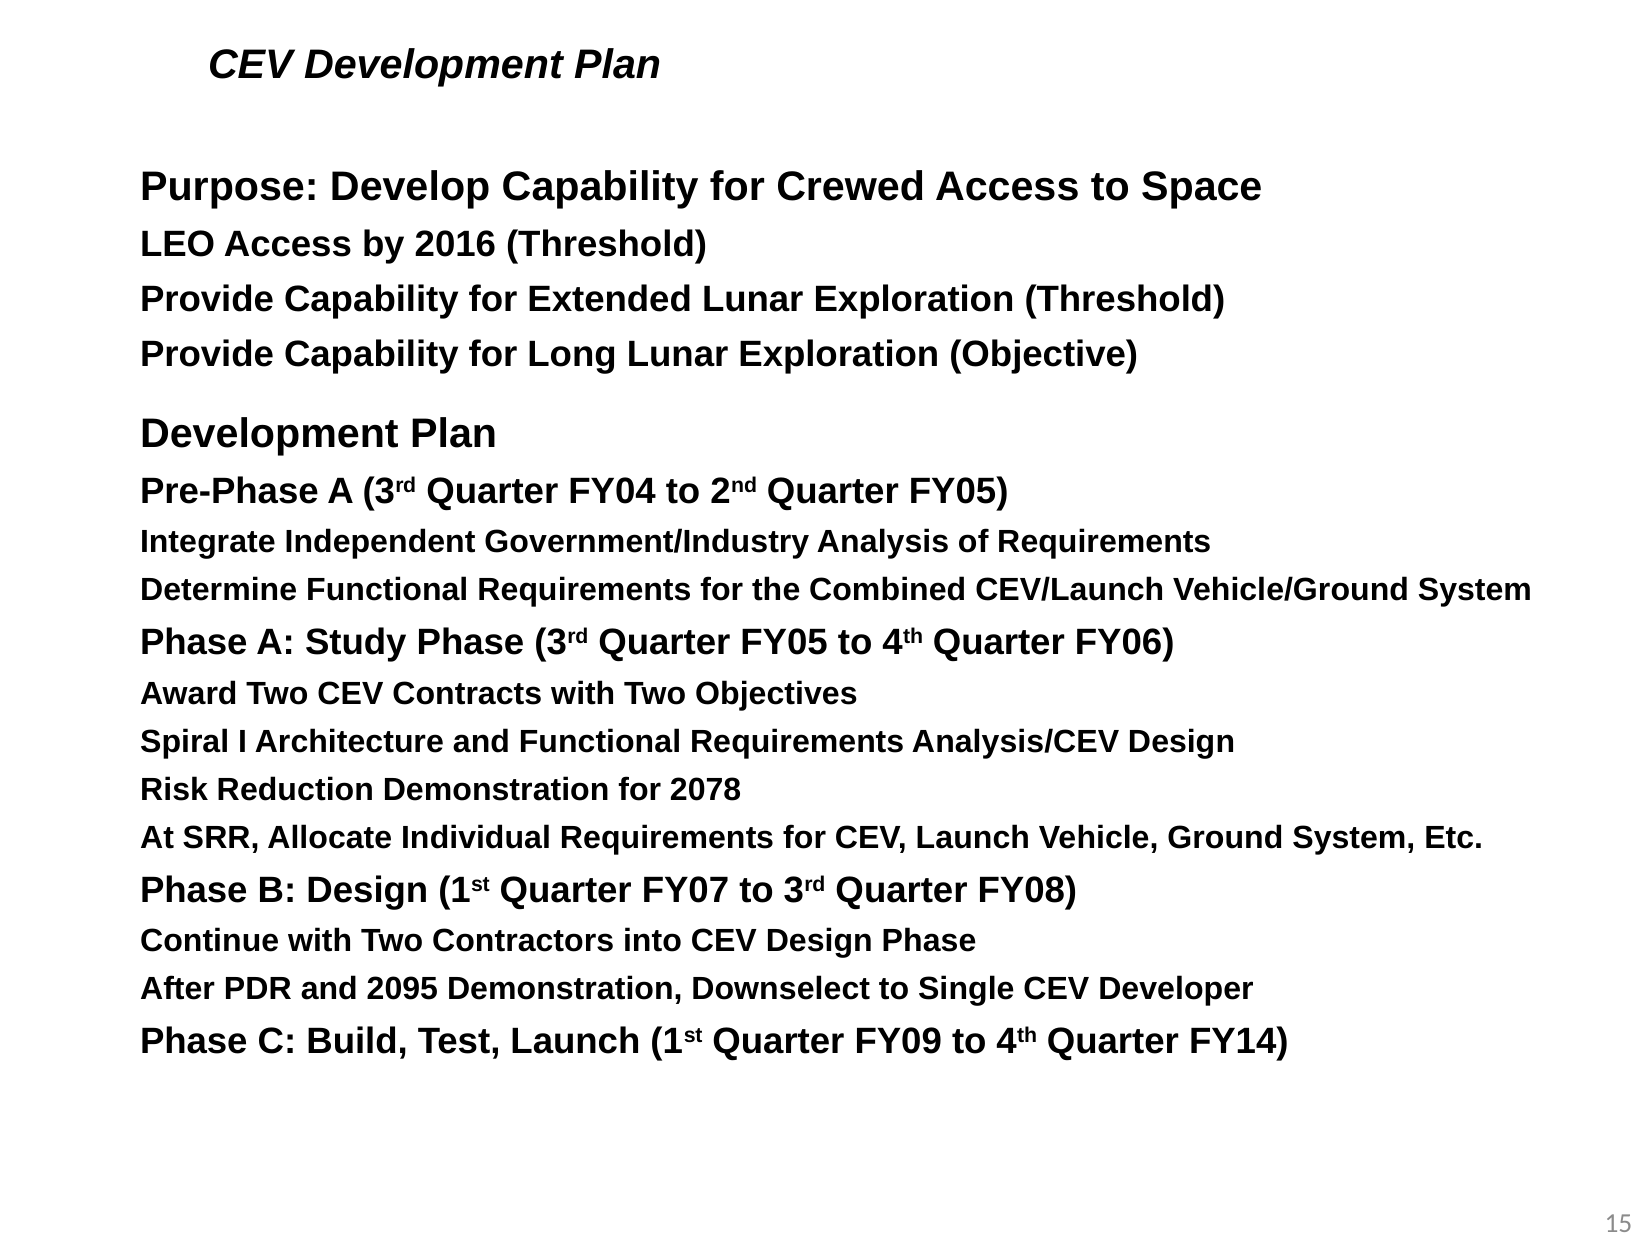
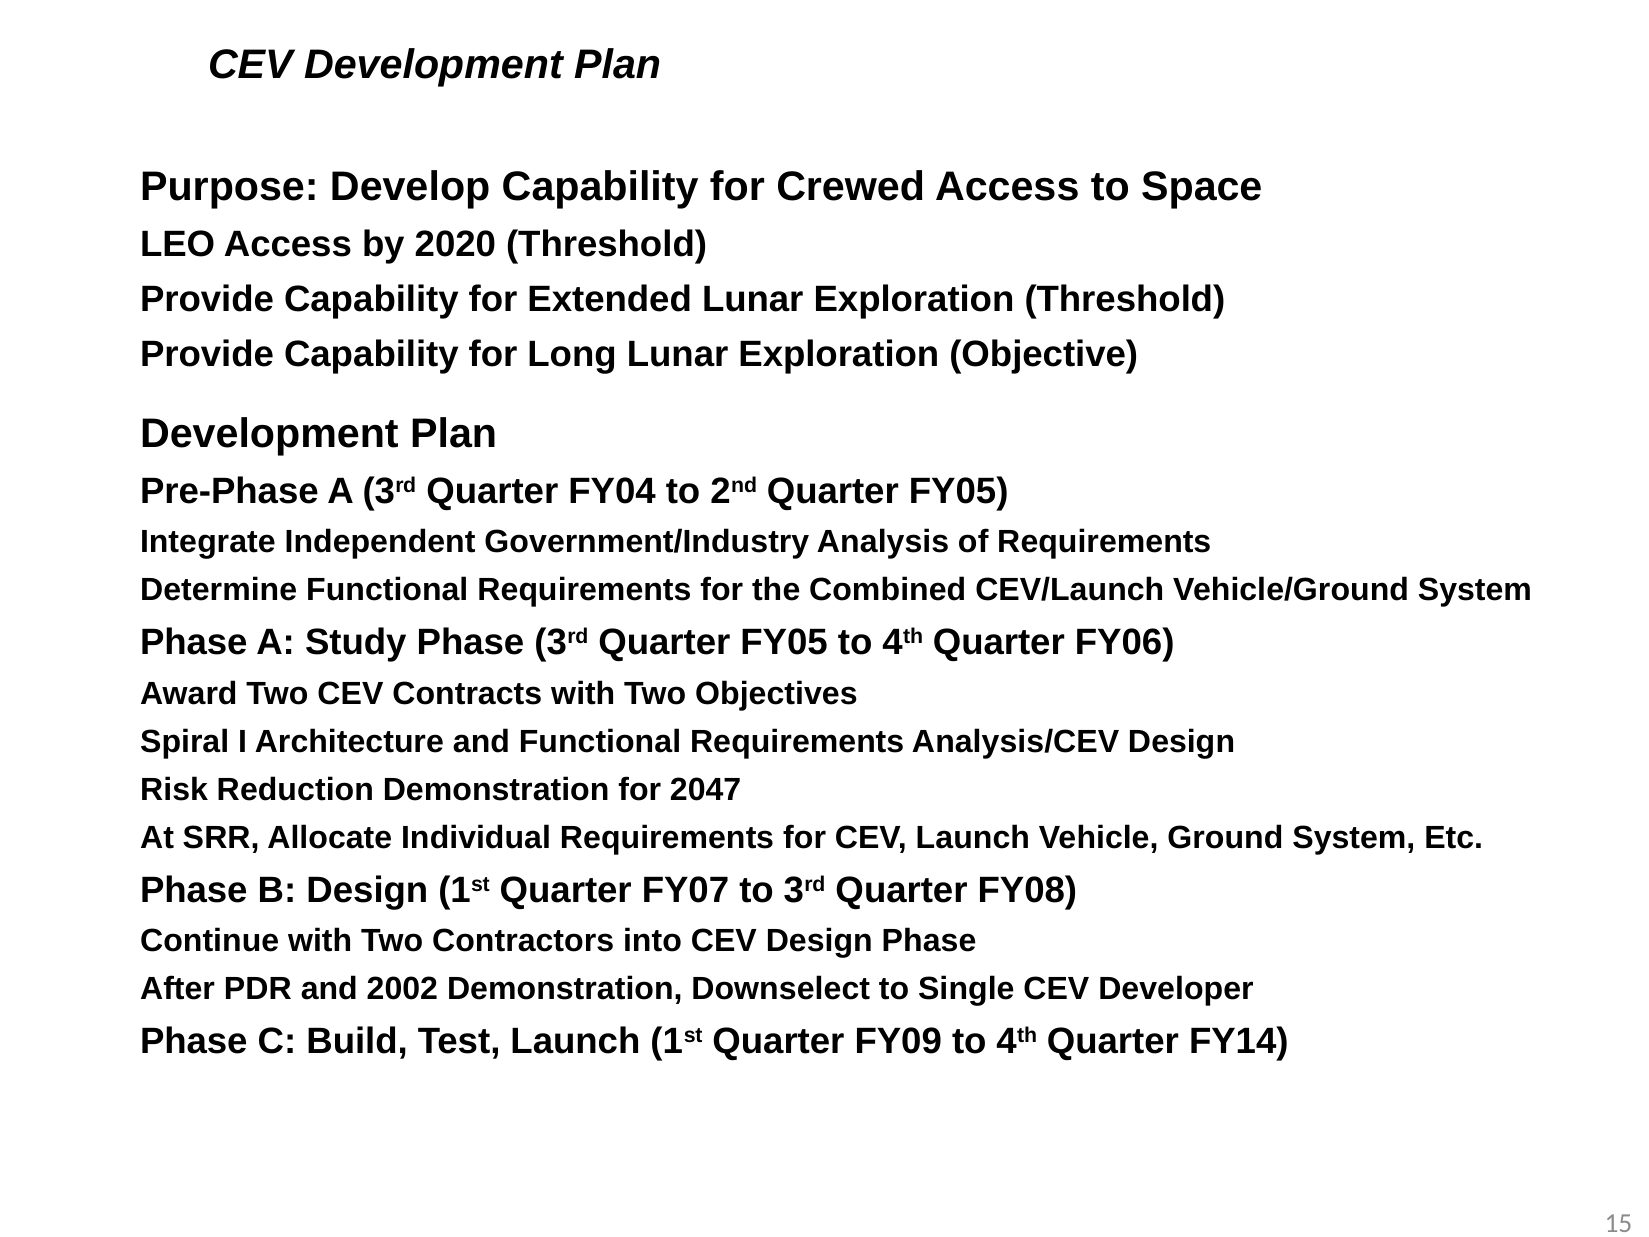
2016: 2016 -> 2020
2078: 2078 -> 2047
2095: 2095 -> 2002
